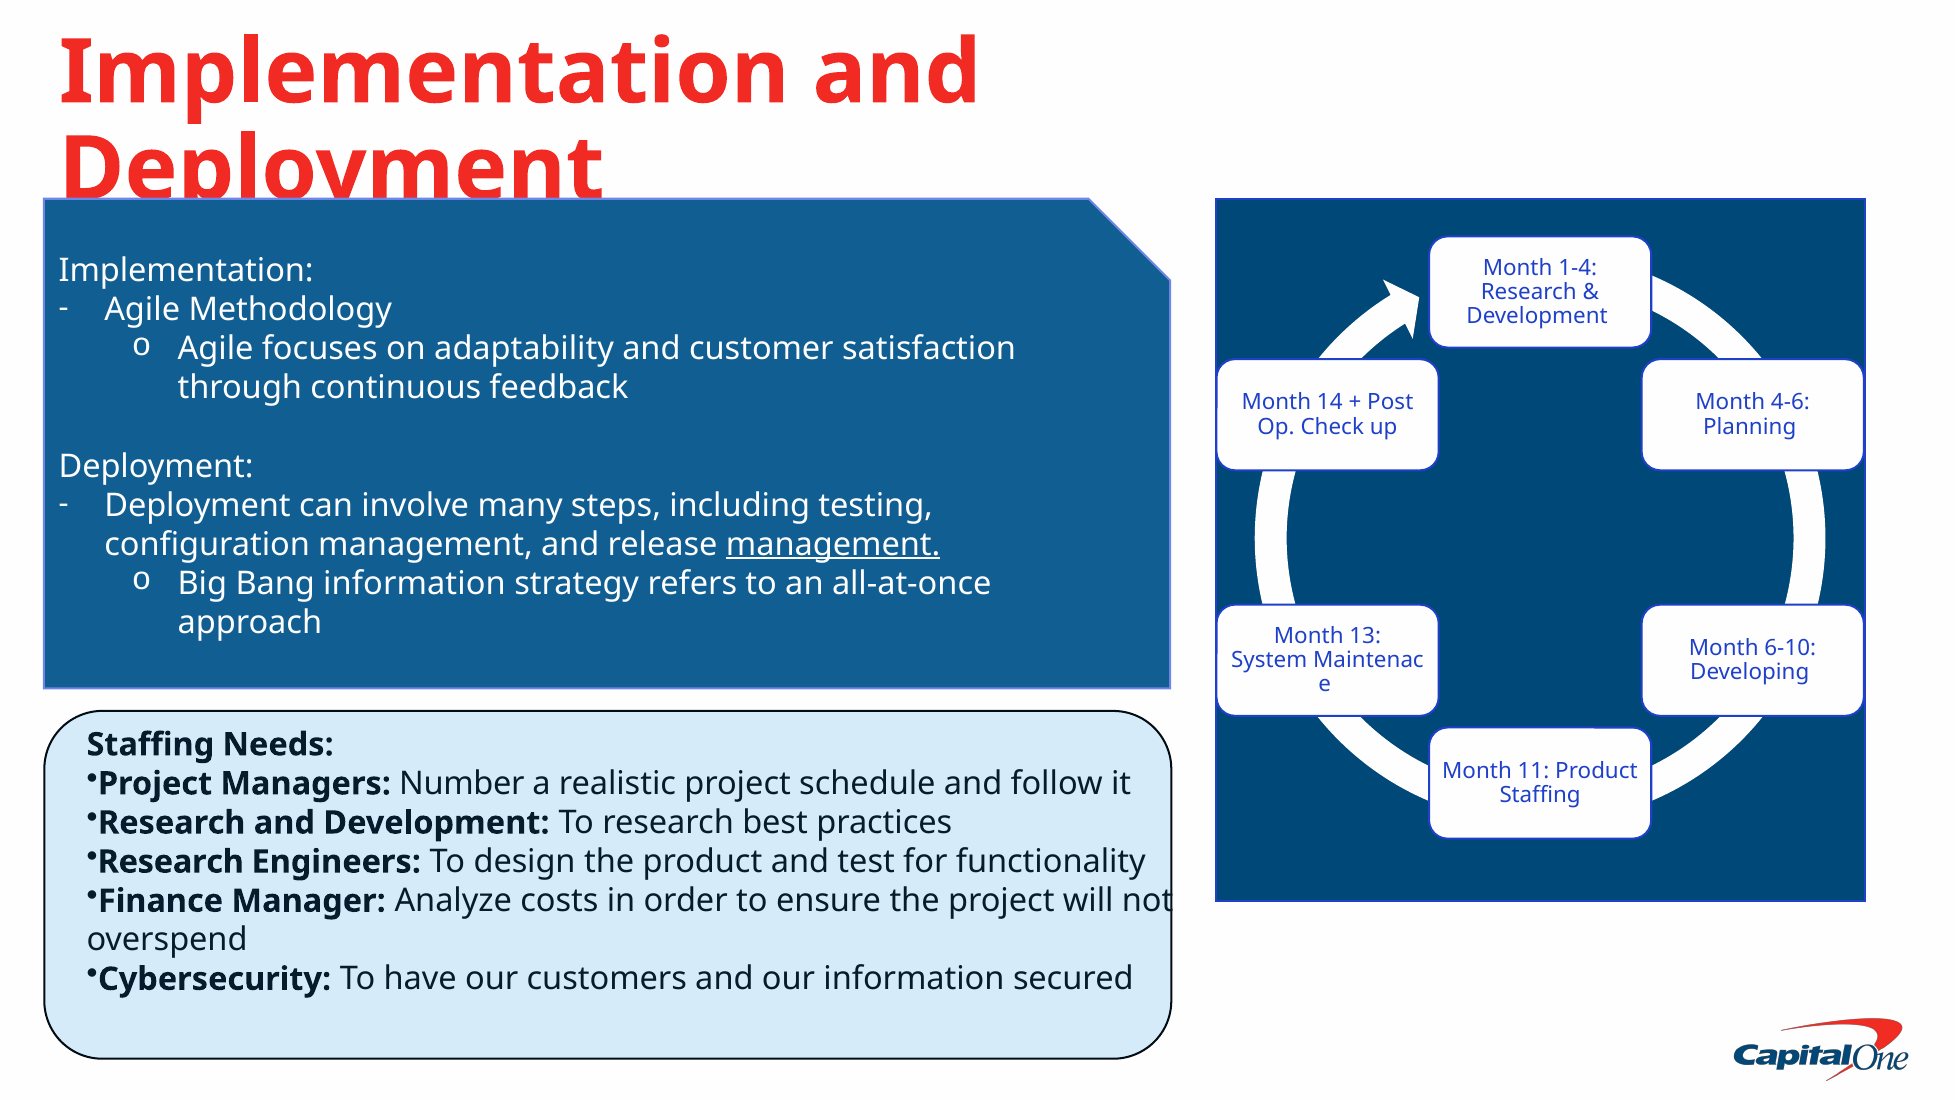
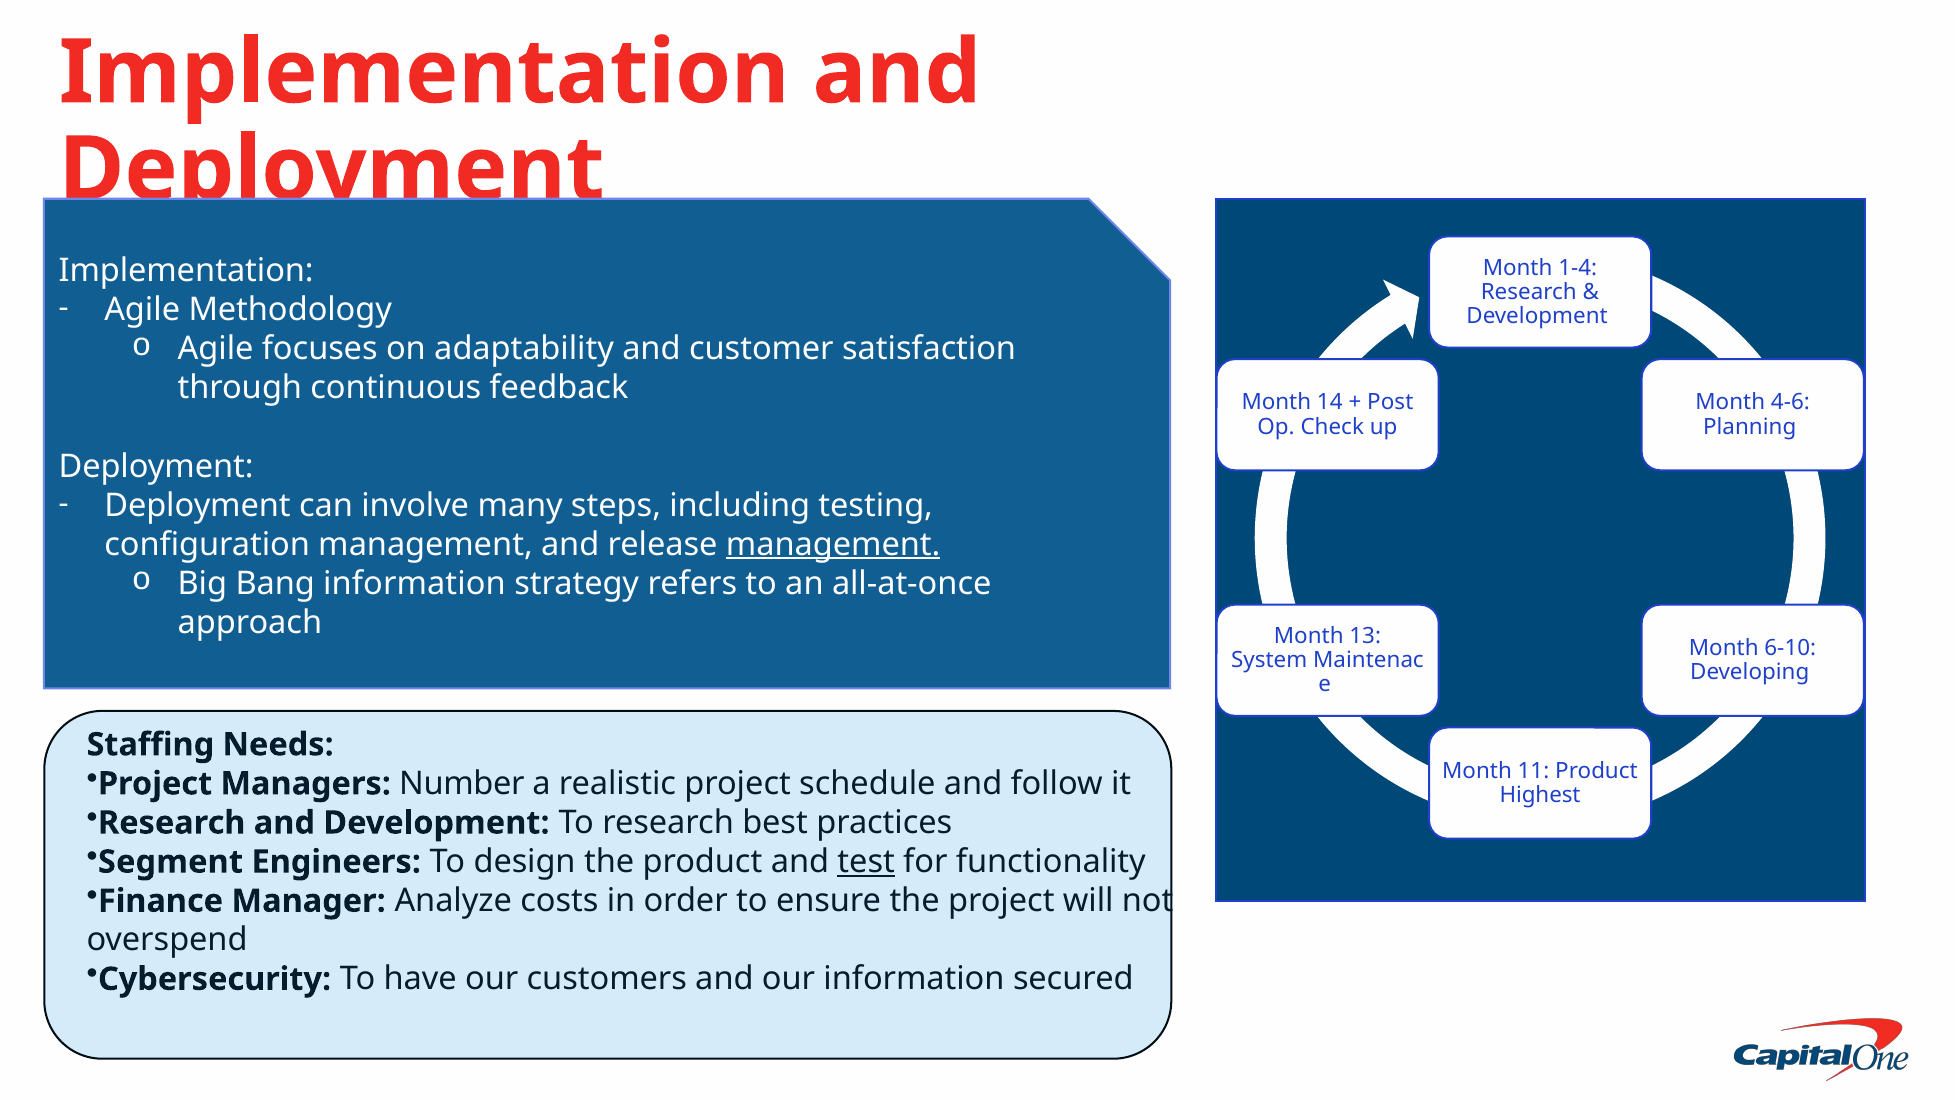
Staffing at (1540, 795): Staffing -> Highest
Research at (171, 862): Research -> Segment
test underline: none -> present
